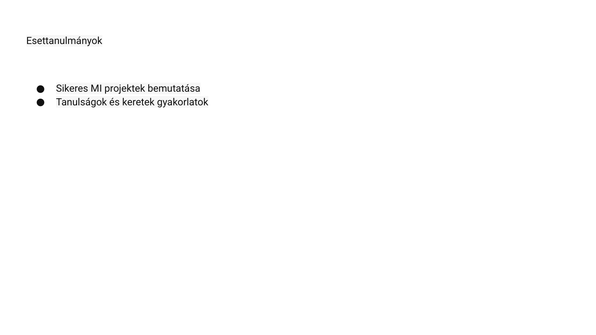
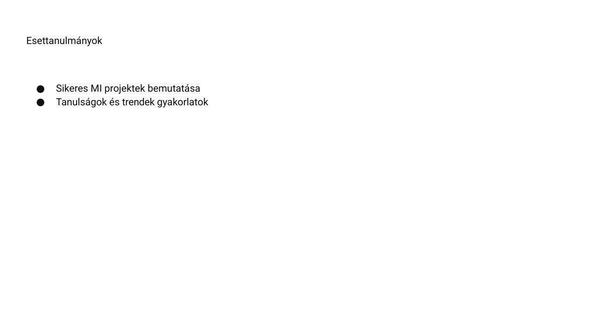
keretek: keretek -> trendek
